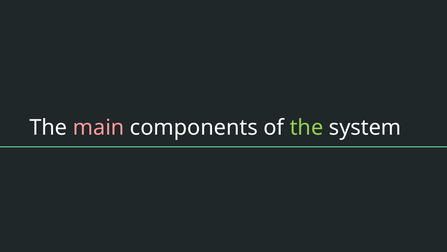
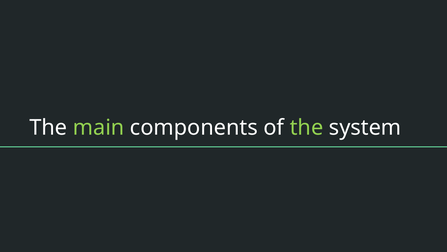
main colour: pink -> light green
